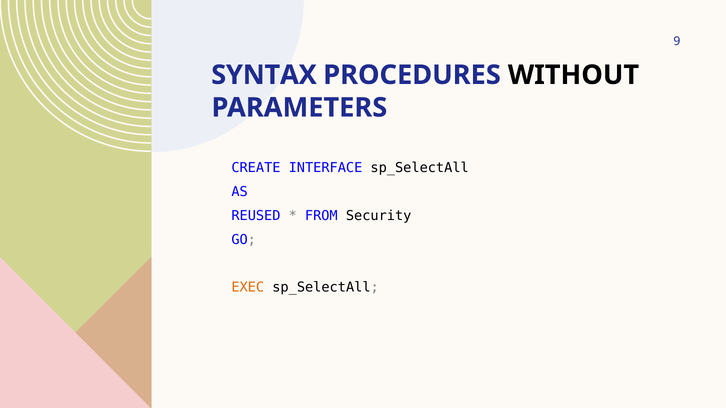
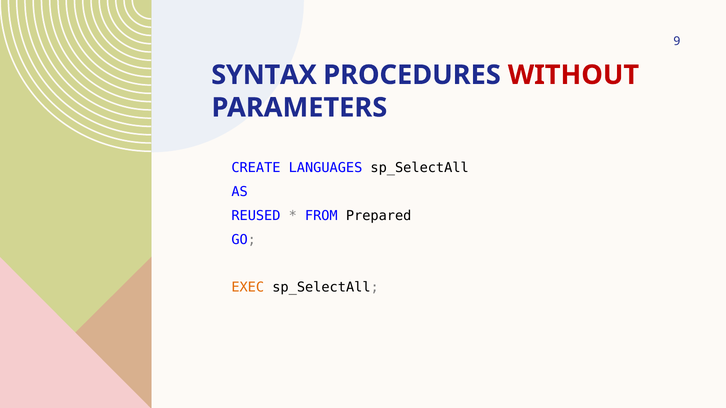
WITHOUT colour: black -> red
INTERFACE: INTERFACE -> LANGUAGES
Security: Security -> Prepared
